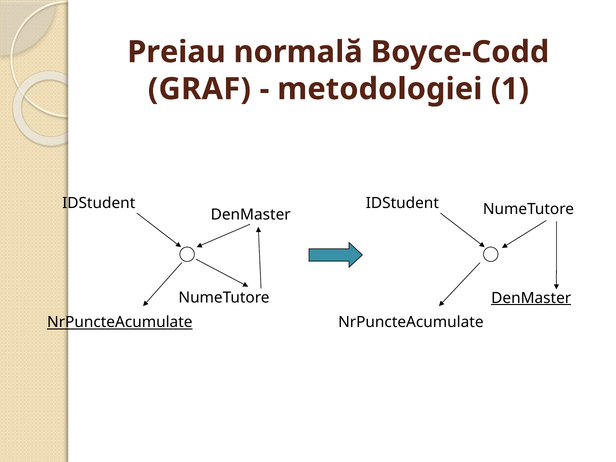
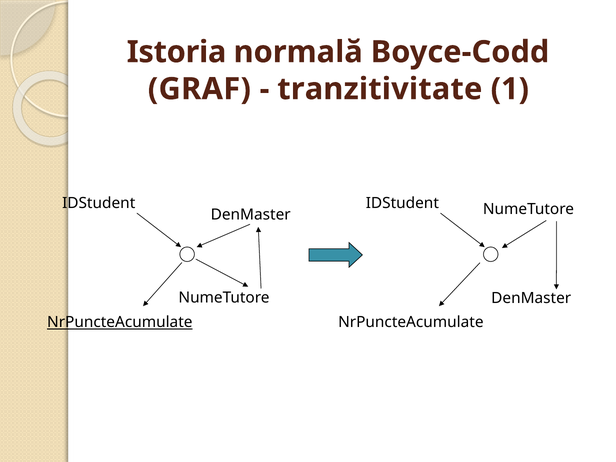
Preiau: Preiau -> Istoria
metodologiei: metodologiei -> tranzitivitate
DenMaster at (531, 298) underline: present -> none
